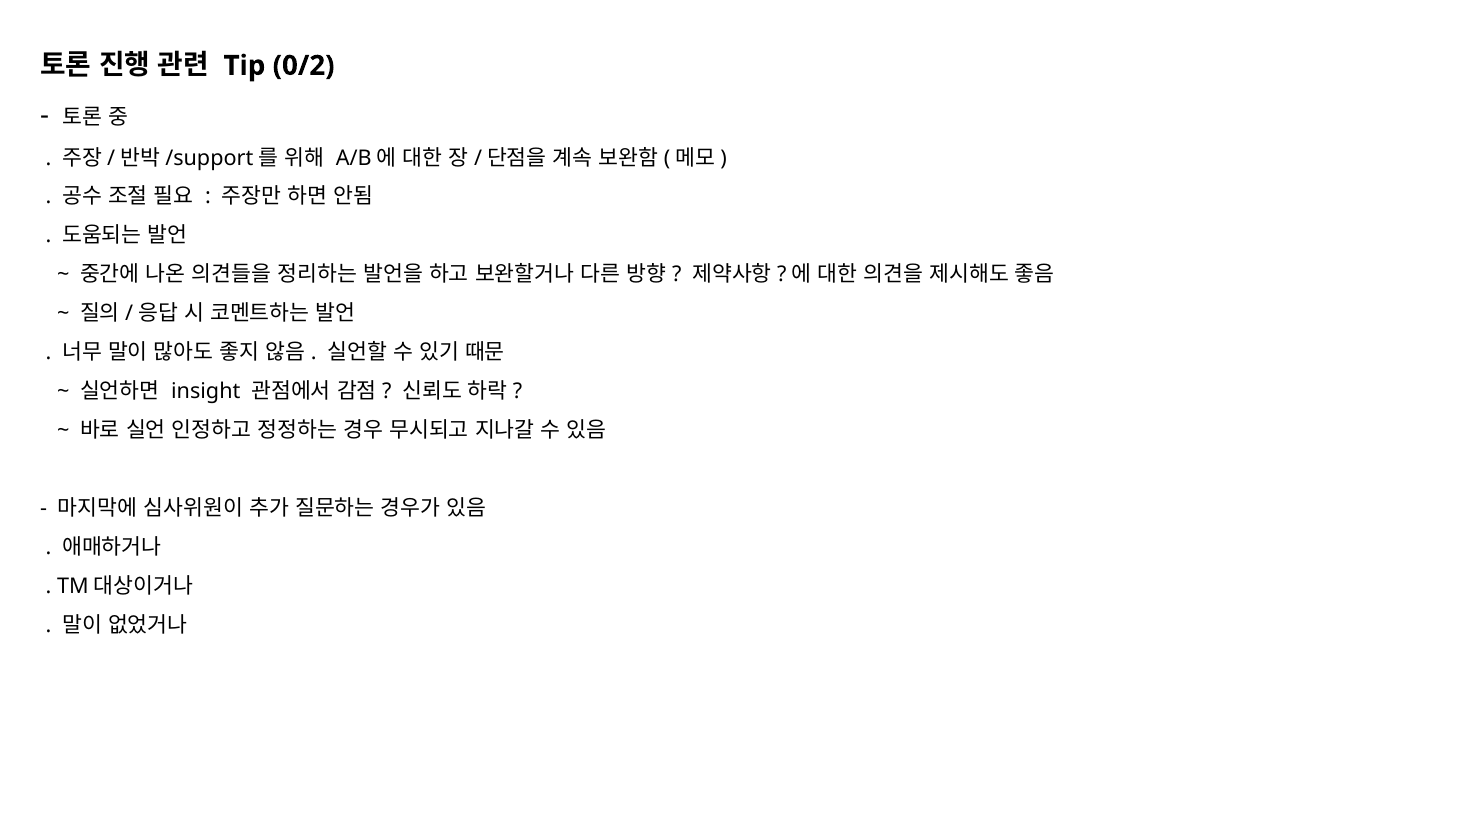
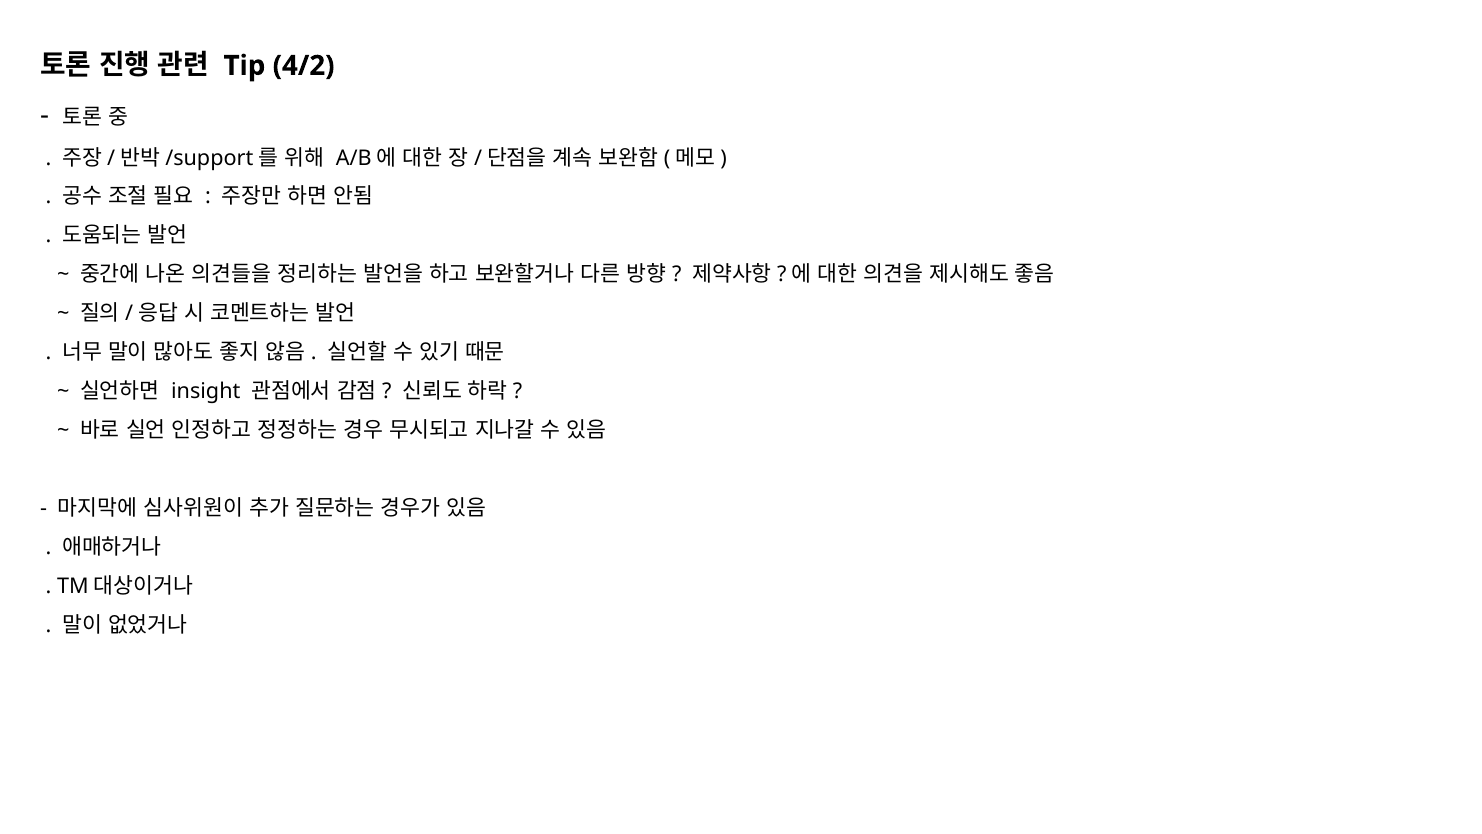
0/2: 0/2 -> 4/2
